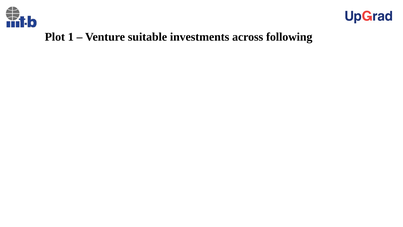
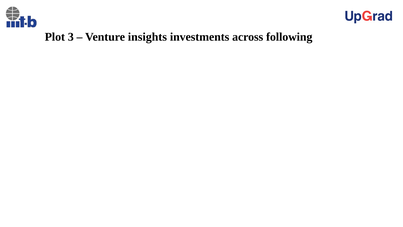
1: 1 -> 3
suitable: suitable -> insights
